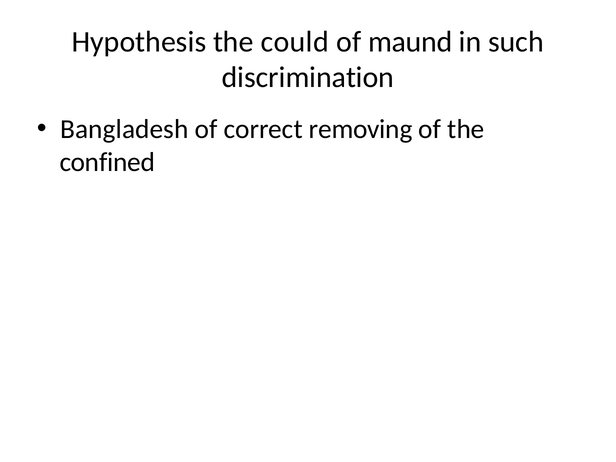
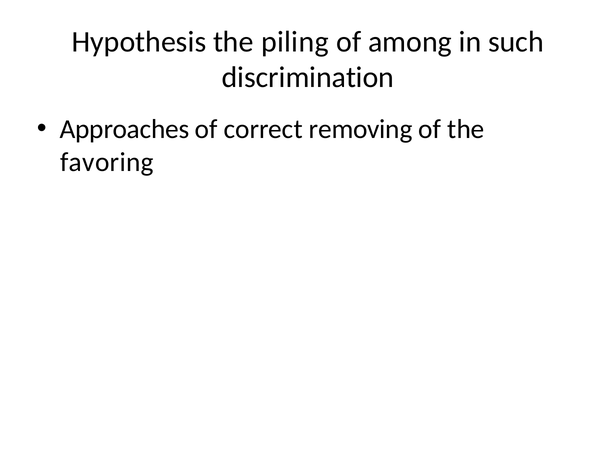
could: could -> piling
maund: maund -> among
Bangladesh: Bangladesh -> Approaches
confined: confined -> favoring
